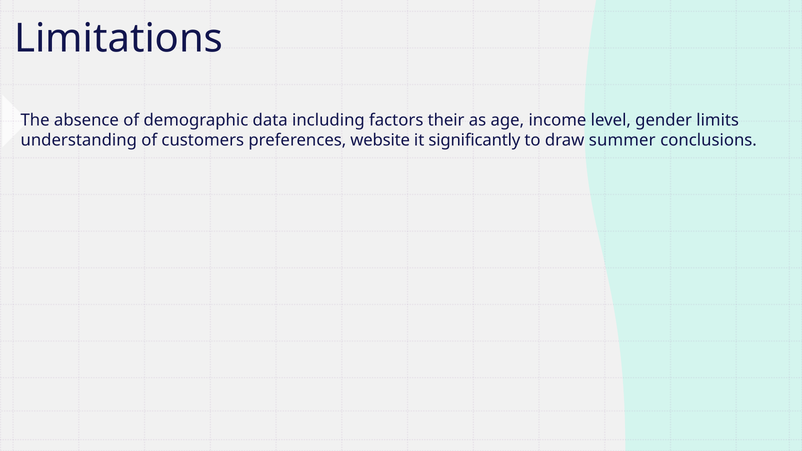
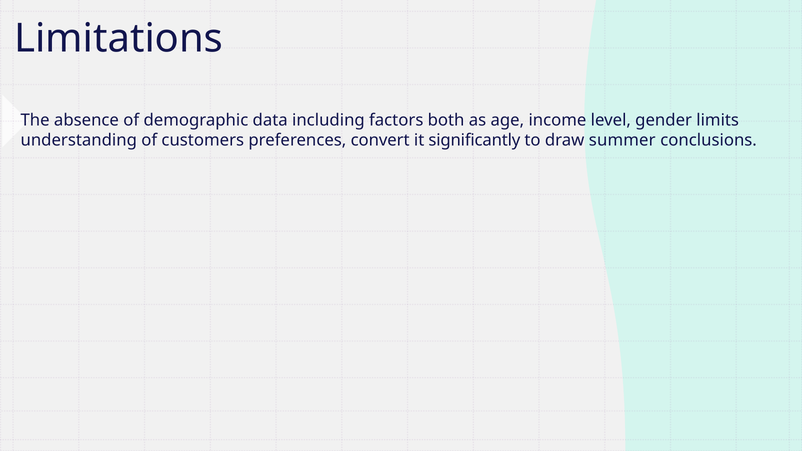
their: their -> both
website: website -> convert
